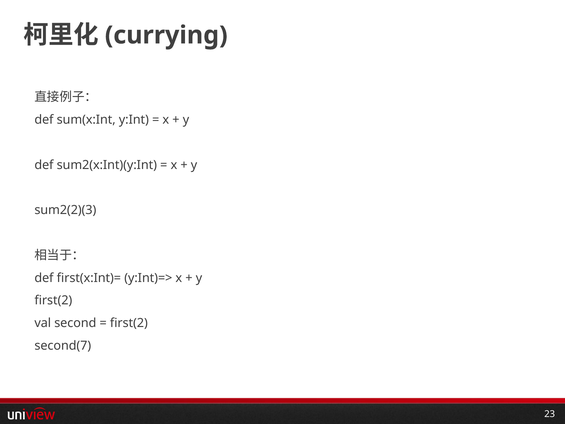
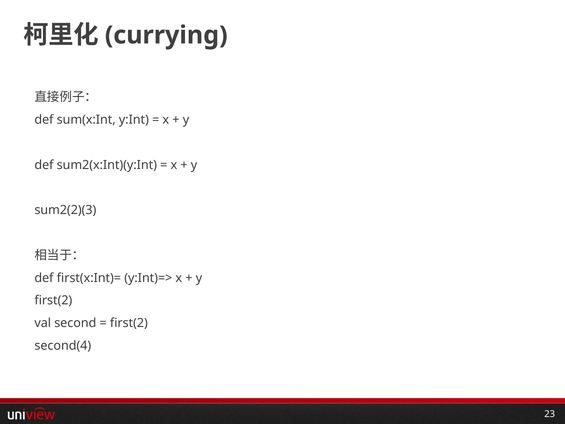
second(7: second(7 -> second(4
